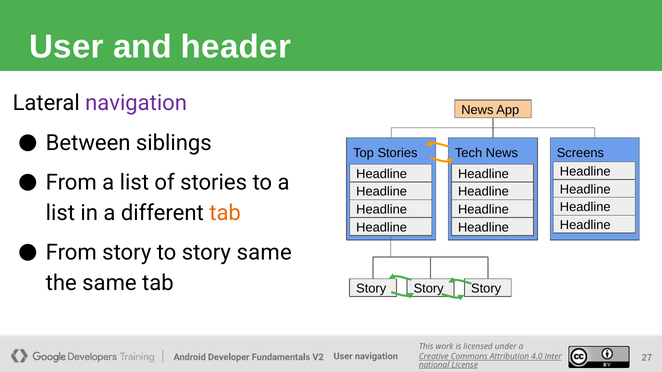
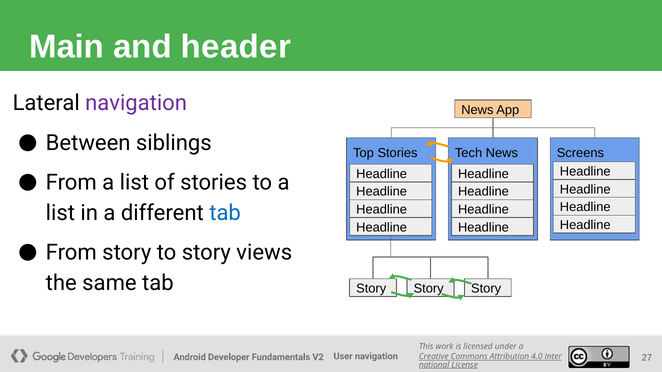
User at (66, 47): User -> Main
tab at (225, 213) colour: orange -> blue
story same: same -> views
